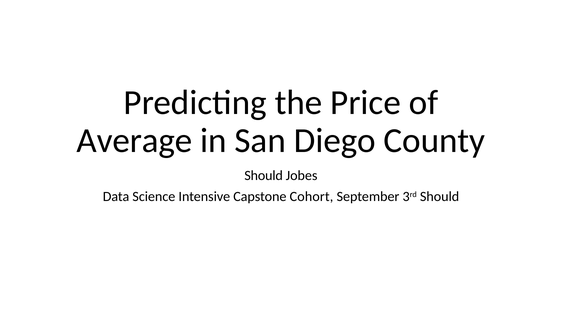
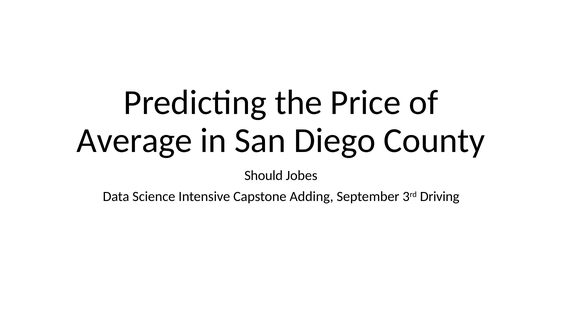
Cohort: Cohort -> Adding
3rd Should: Should -> Driving
